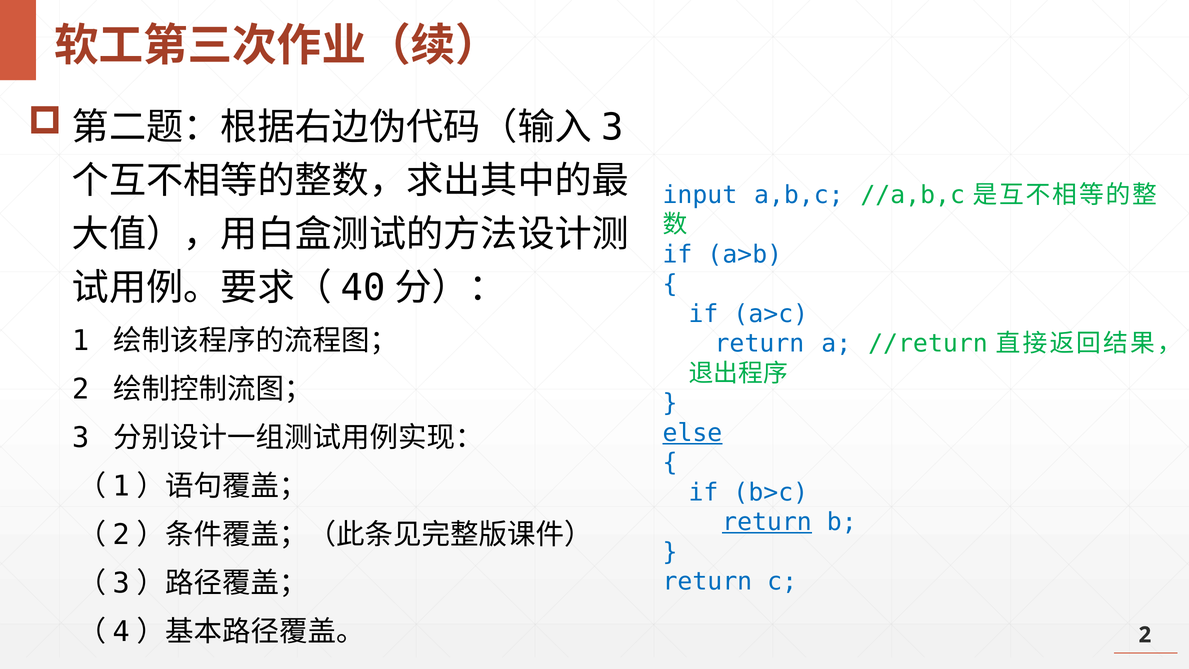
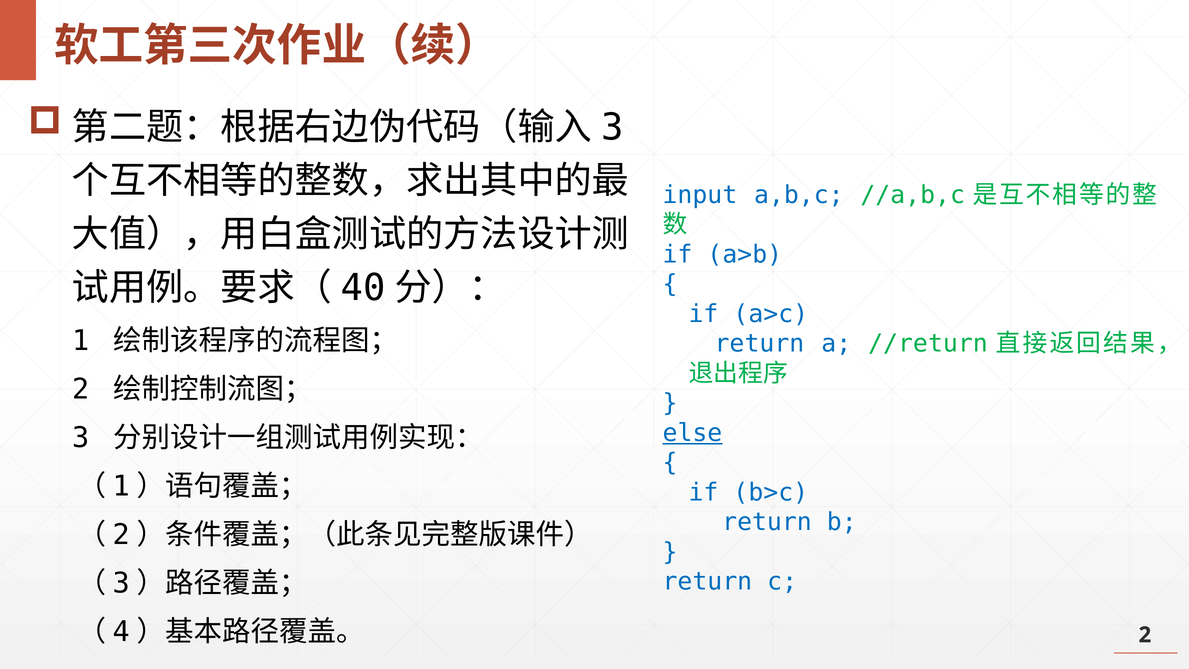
return at (767, 522) underline: present -> none
